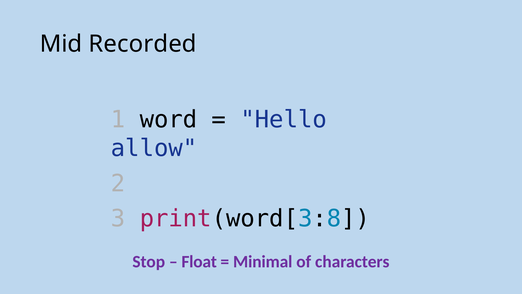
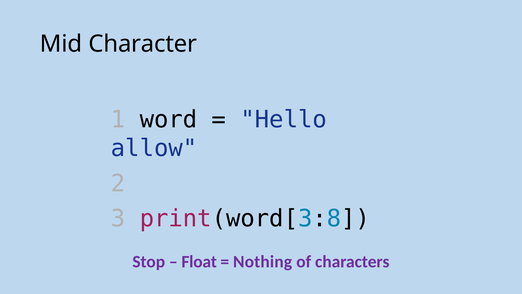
Recorded: Recorded -> Character
Minimal: Minimal -> Nothing
